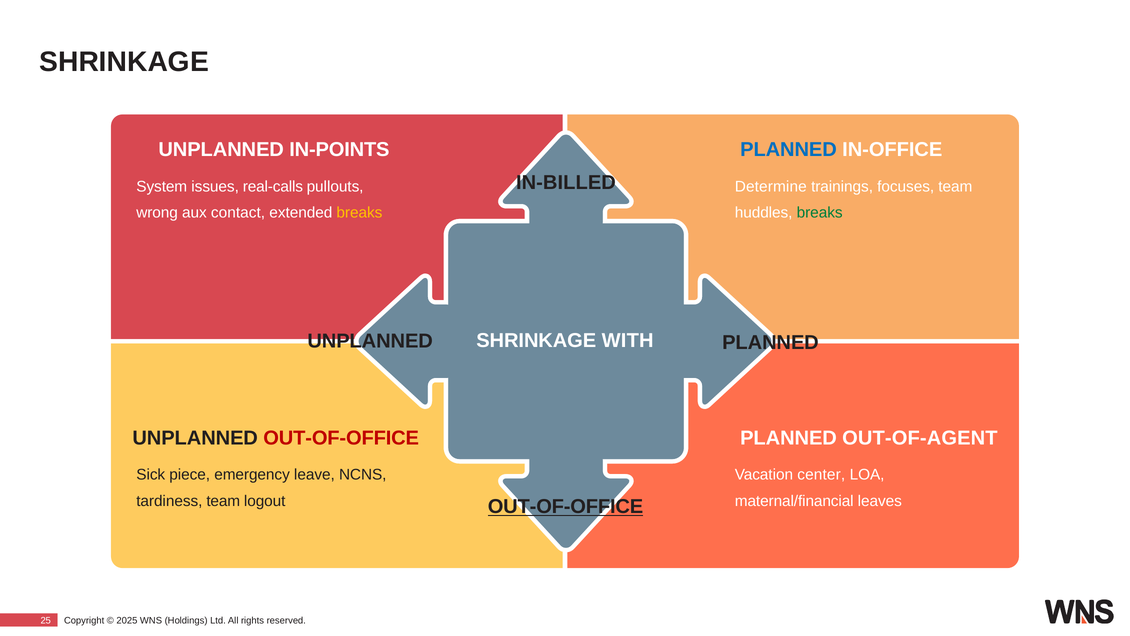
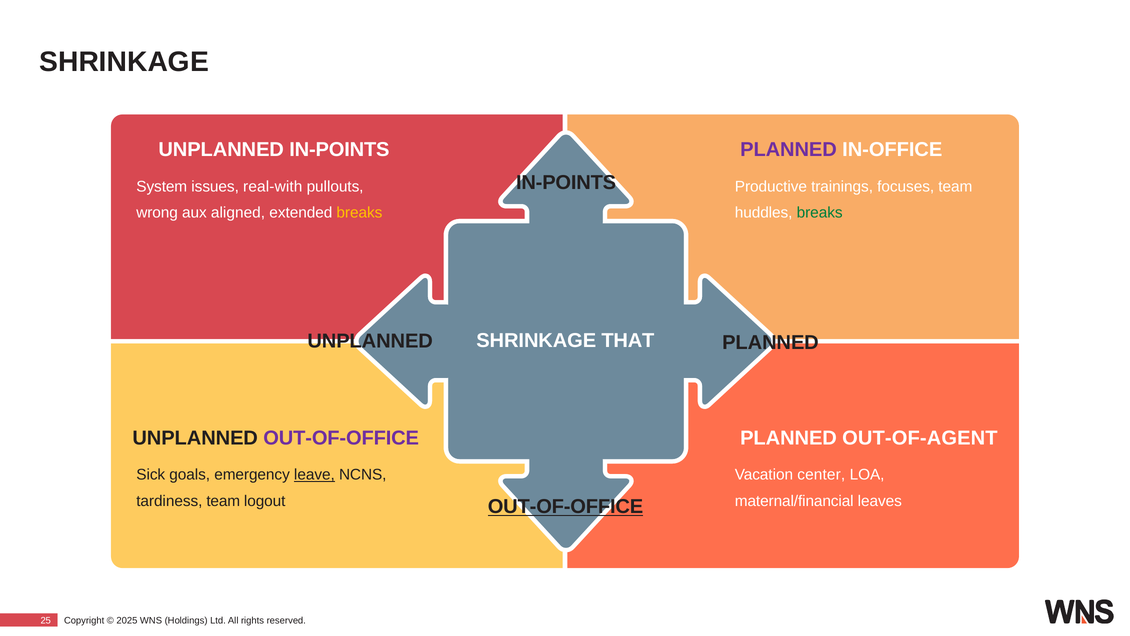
PLANNED at (789, 149) colour: blue -> purple
IN-BILLED at (566, 183): IN-BILLED -> IN-POINTS
real-calls: real-calls -> real-with
Determine: Determine -> Productive
contact: contact -> aligned
WITH: WITH -> THAT
OUT-OF-OFFICE at (341, 438) colour: red -> purple
piece: piece -> goals
leave underline: none -> present
